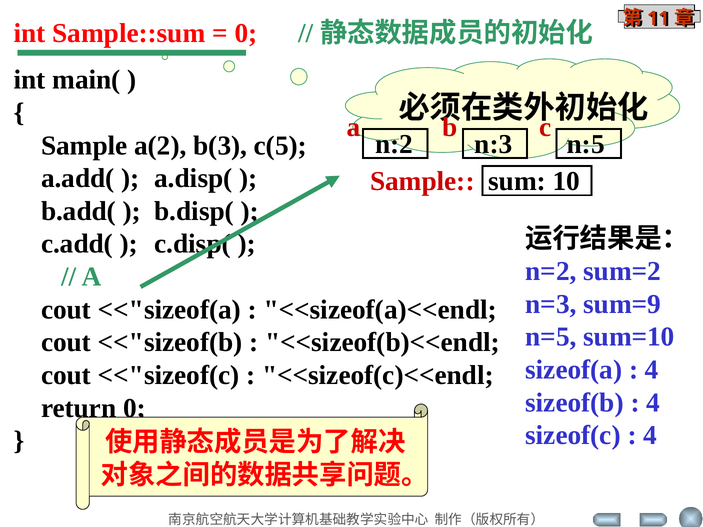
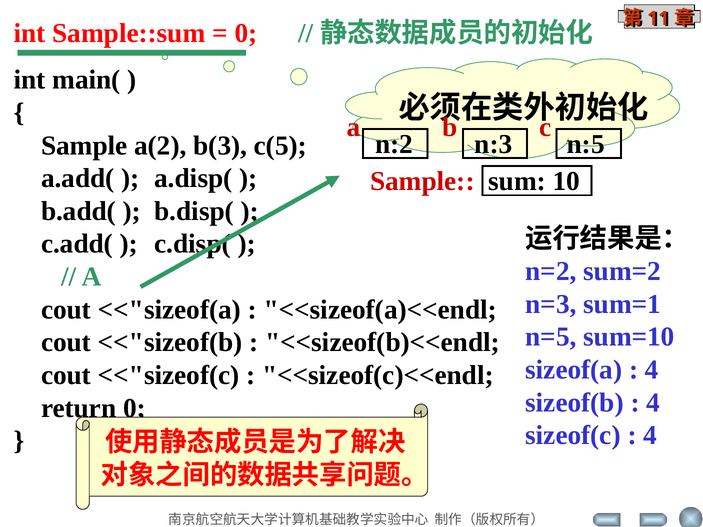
sum=9: sum=9 -> sum=1
